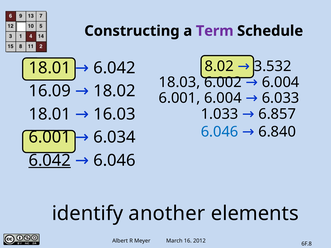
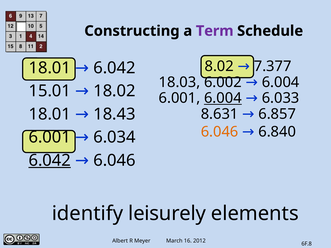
3.532: 3.532 -> 7.377
16.09: 16.09 -> 15.01
6.004 at (223, 98) underline: none -> present
16.03: 16.03 -> 18.43
1.033: 1.033 -> 8.631
6.046 at (220, 132) colour: blue -> orange
another: another -> leisurely
